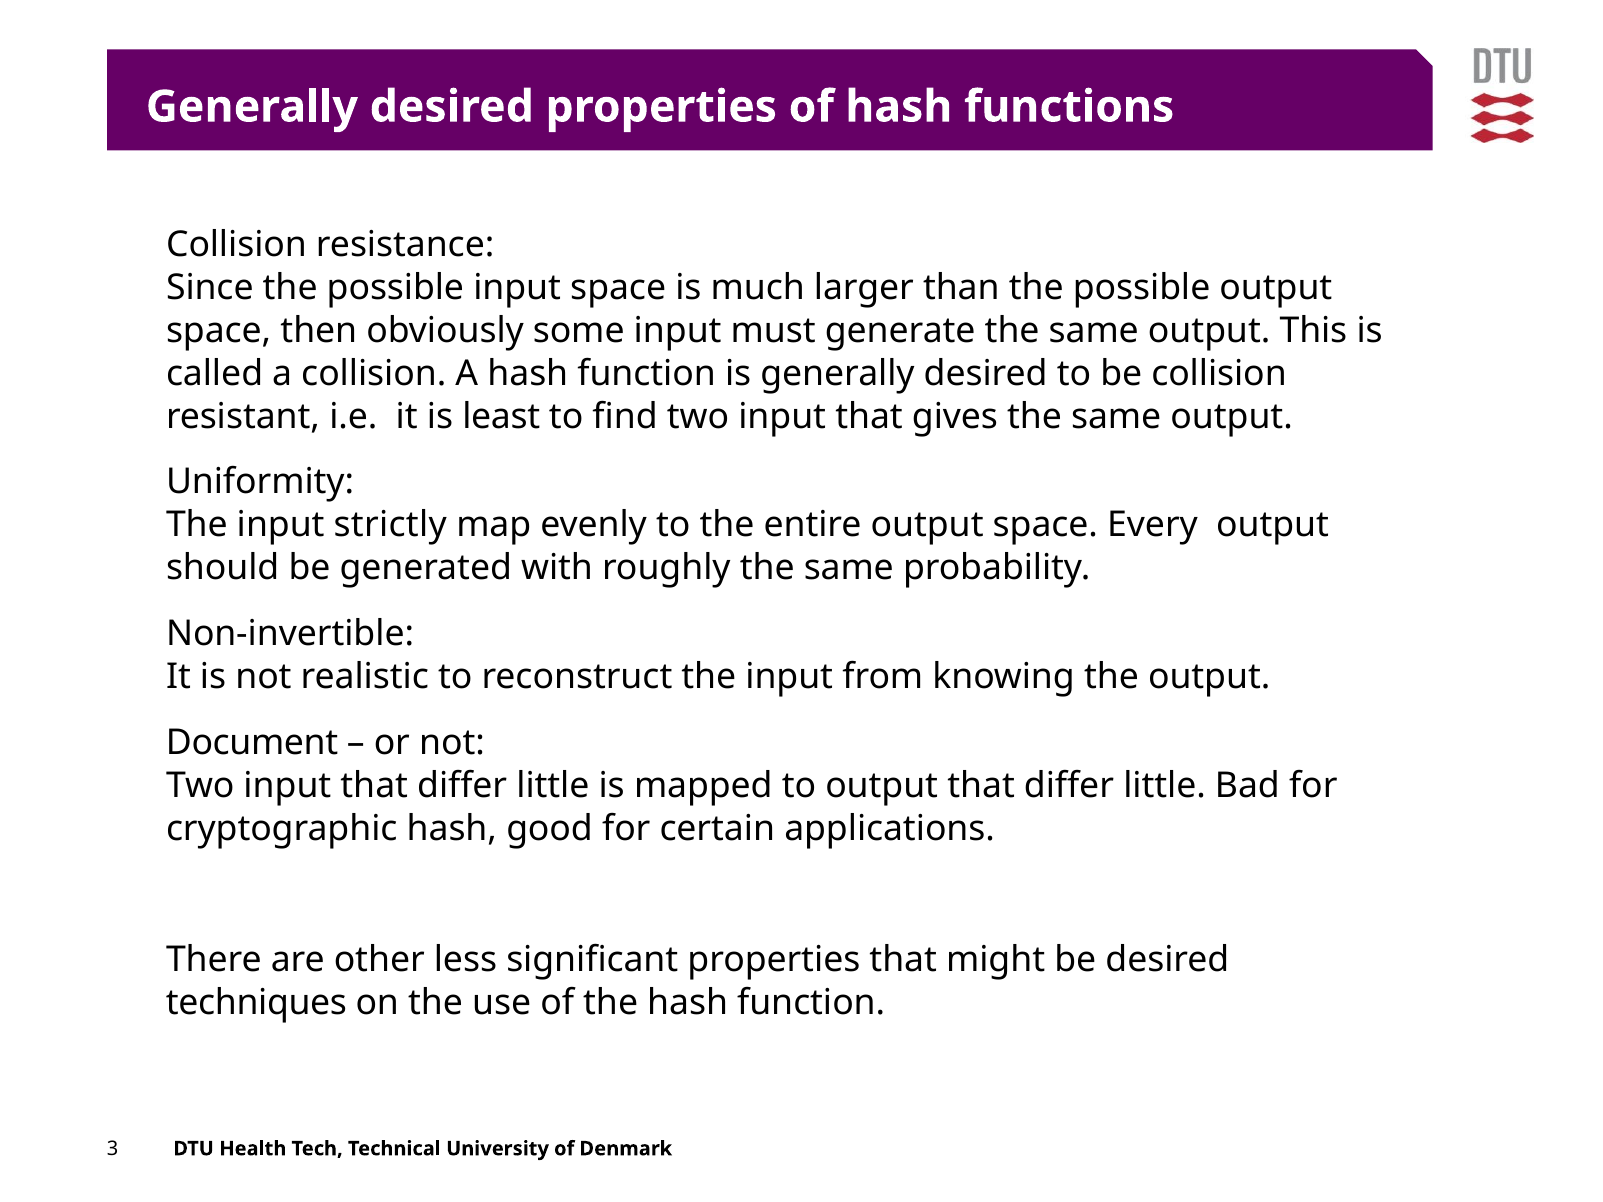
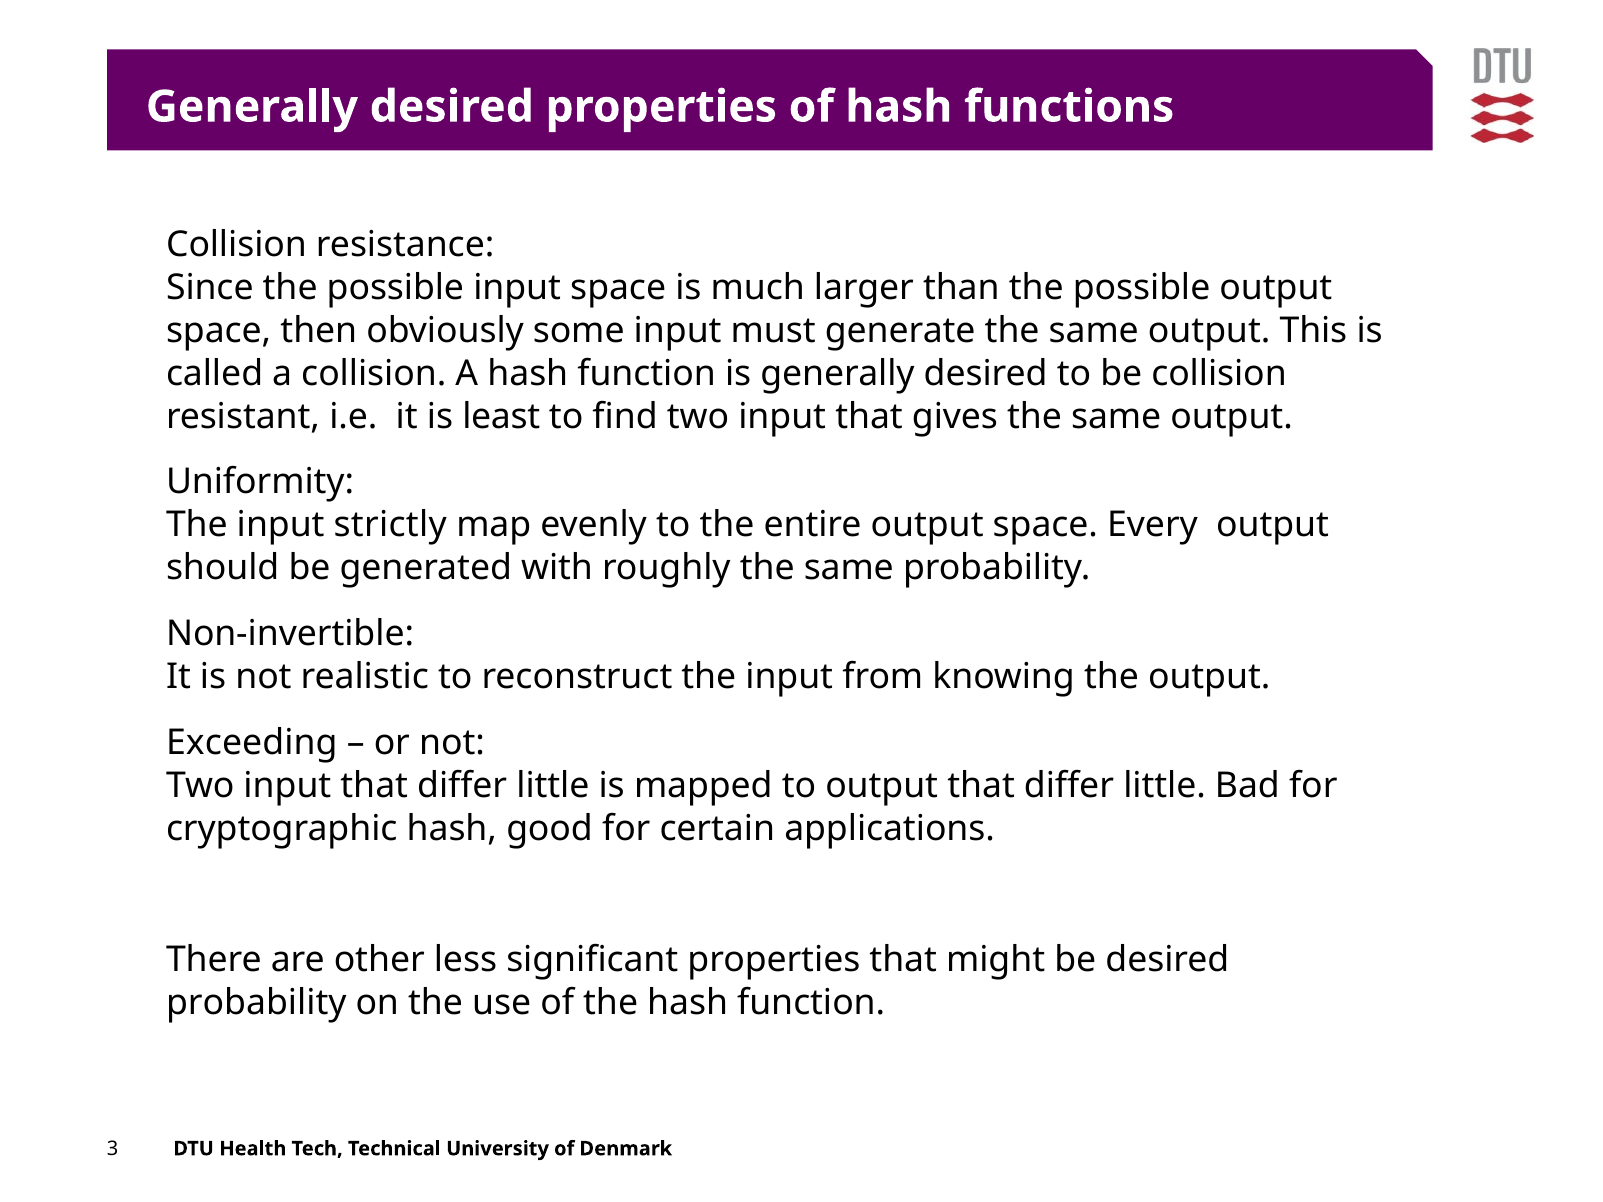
Document: Document -> Exceeding
techniques at (256, 1002): techniques -> probability
